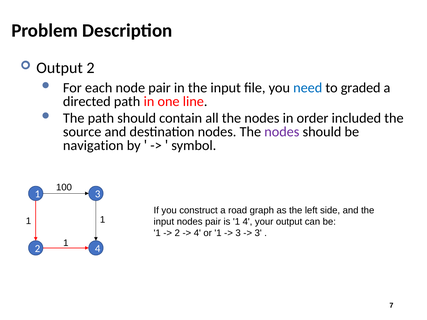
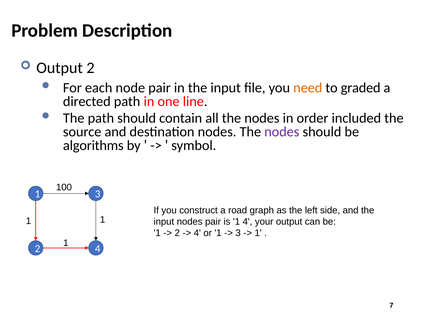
need colour: blue -> orange
navigation: navigation -> algorithms
3 at (258, 233): 3 -> 1
